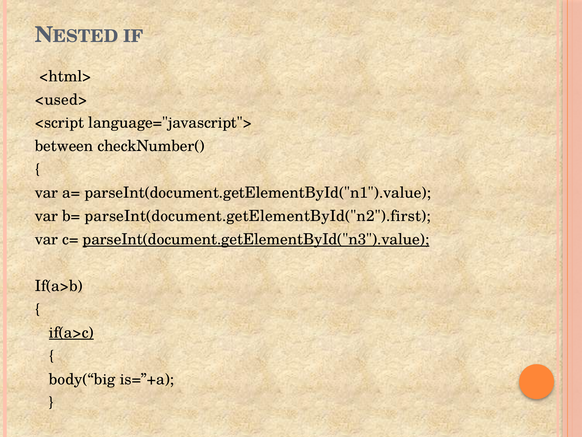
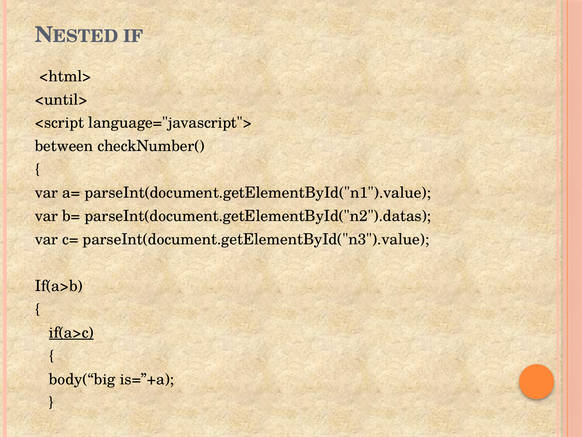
<used>: <used> -> <until>
parseInt(document.getElementById("n2").first: parseInt(document.getElementById("n2").first -> parseInt(document.getElementById("n2").datas
parseInt(document.getElementById("n3").value underline: present -> none
